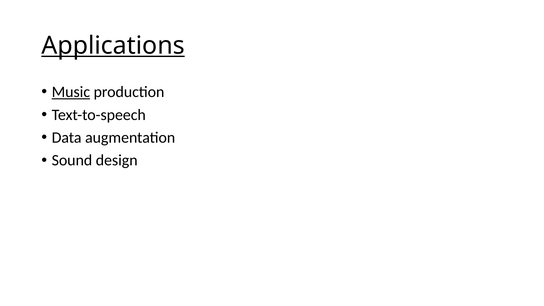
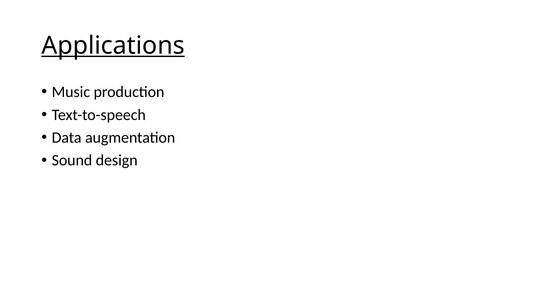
Music underline: present -> none
